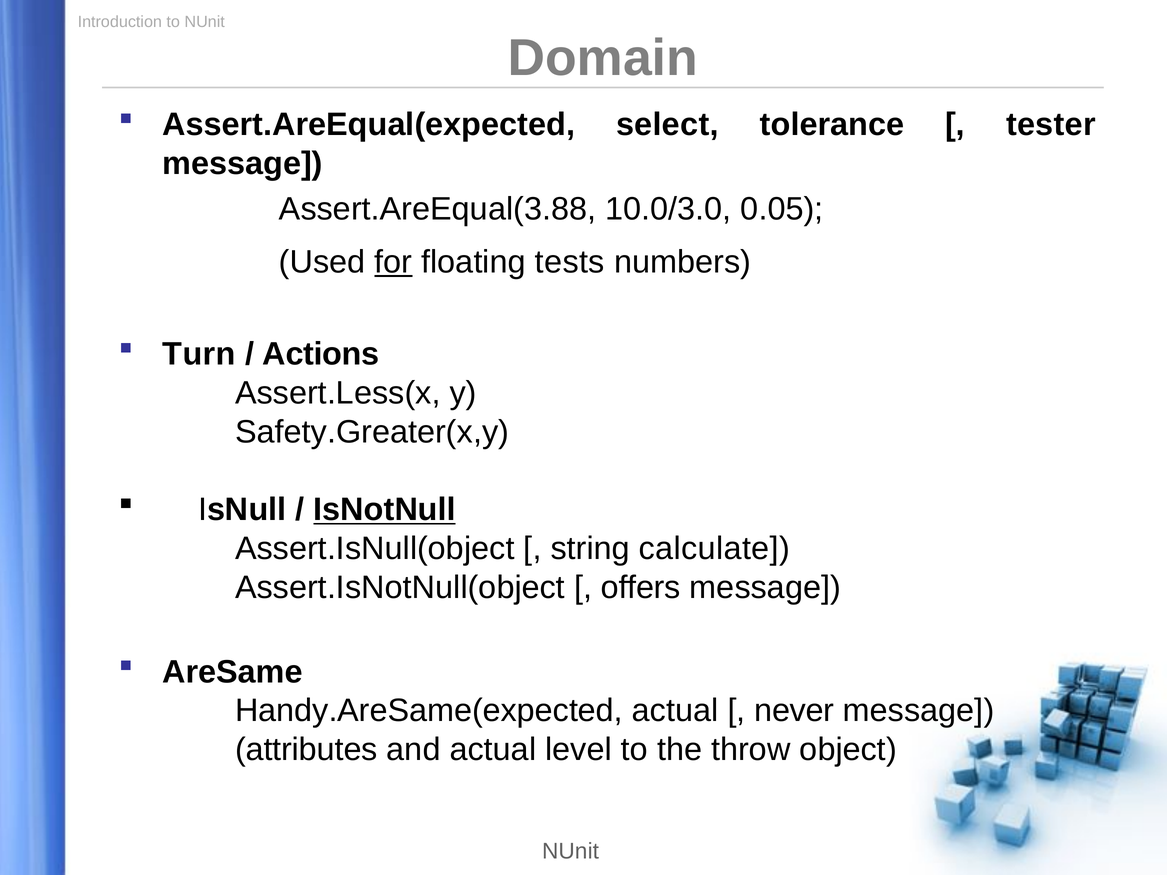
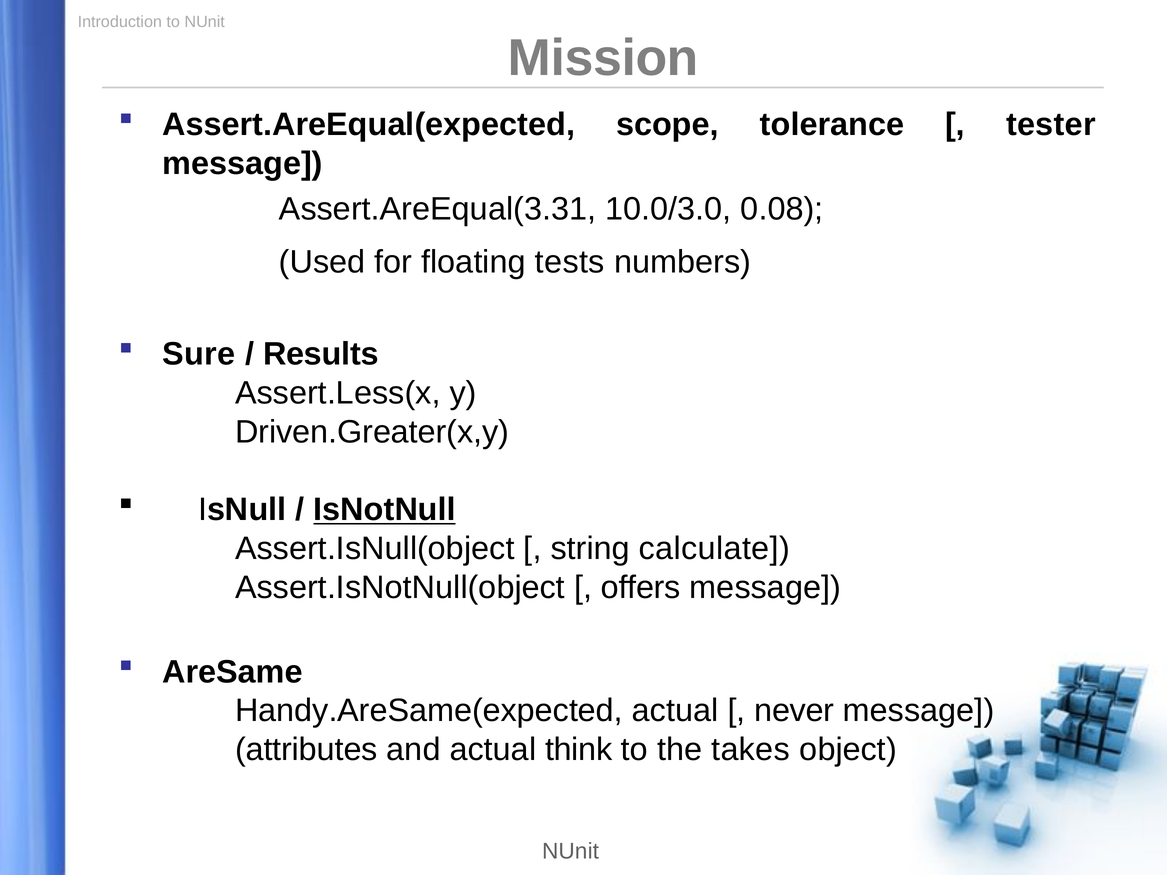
Domain: Domain -> Mission
select: select -> scope
Assert.AreEqual(3.88: Assert.AreEqual(3.88 -> Assert.AreEqual(3.31
0.05: 0.05 -> 0.08
for underline: present -> none
Turn: Turn -> Sure
Actions: Actions -> Results
Safety.Greater(x,y: Safety.Greater(x,y -> Driven.Greater(x,y
level: level -> think
throw: throw -> takes
